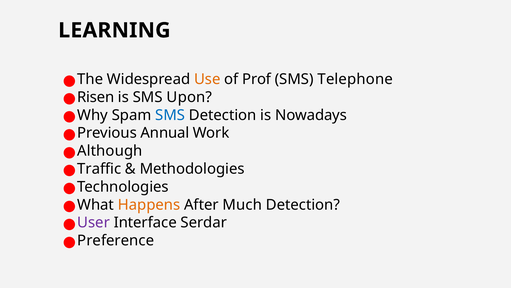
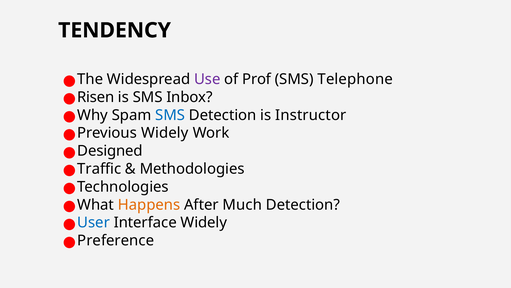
LEARNING: LEARNING -> TENDENCY
Use colour: orange -> purple
Upon: Upon -> Inbox
Nowadays: Nowadays -> Instructor
Previous Annual: Annual -> Widely
Although: Although -> Designed
User colour: purple -> blue
Interface Serdar: Serdar -> Widely
